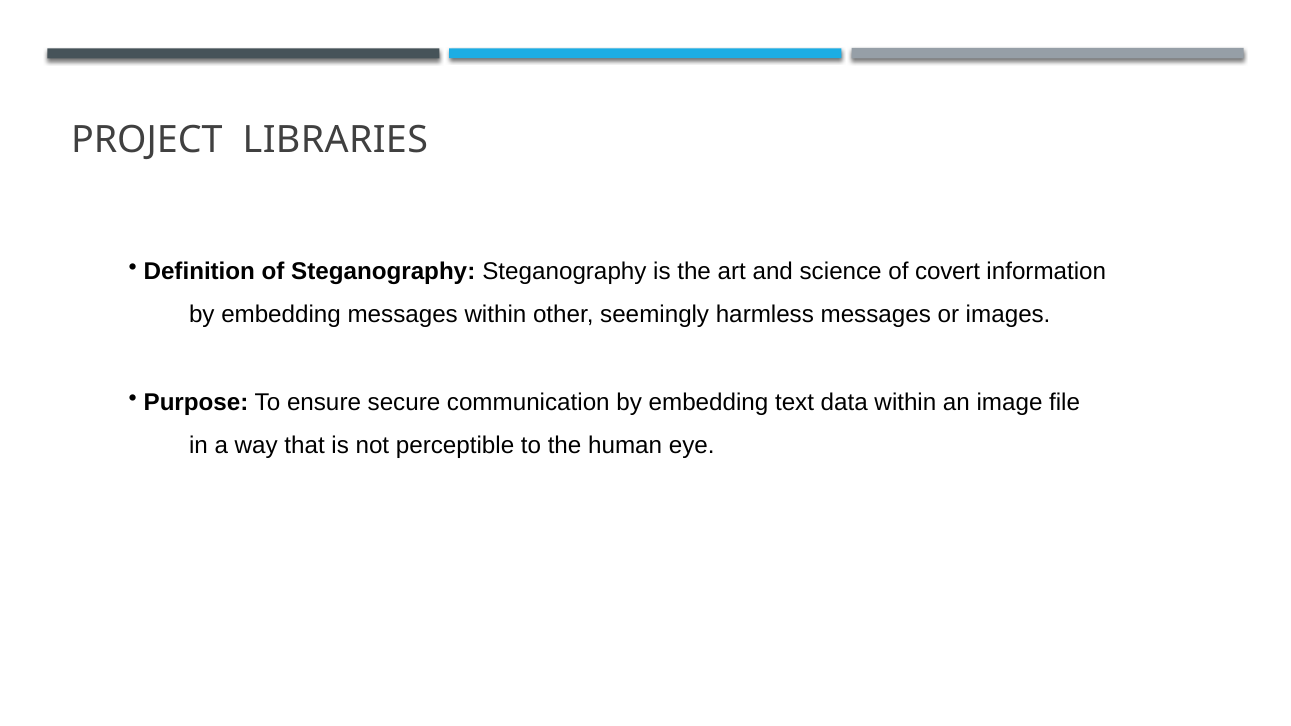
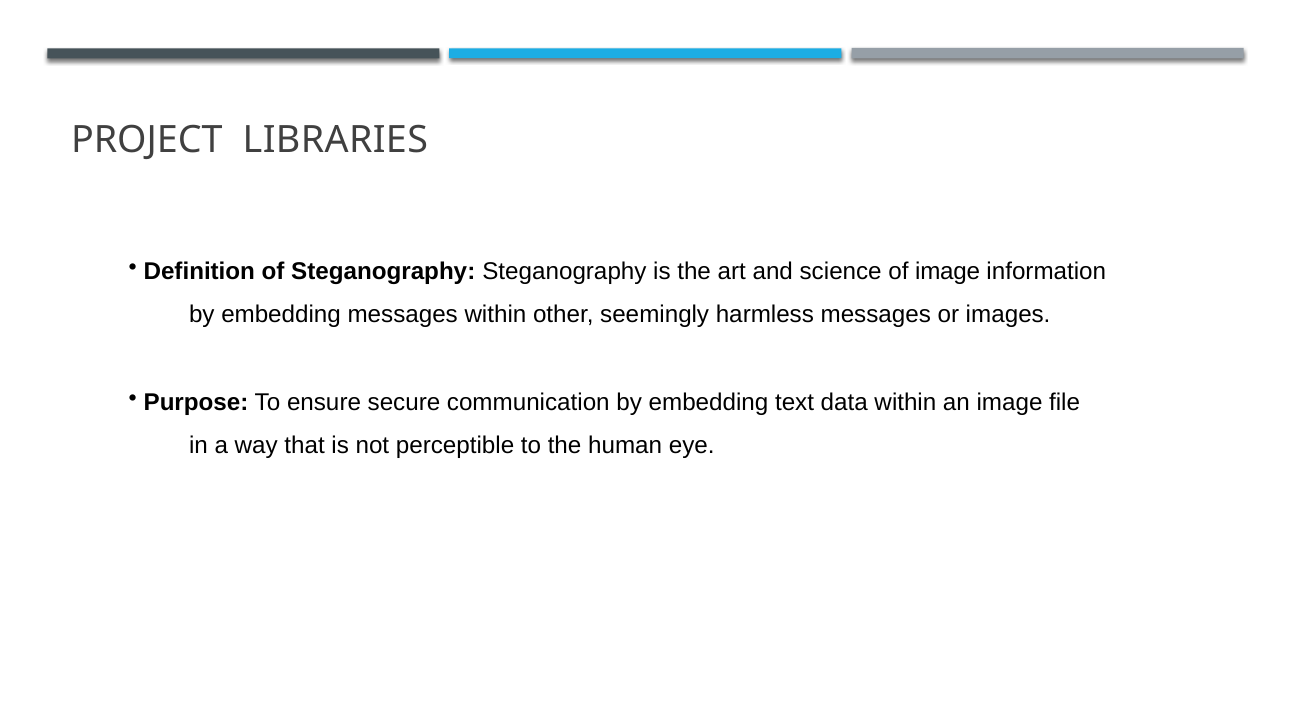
of covert: covert -> image
